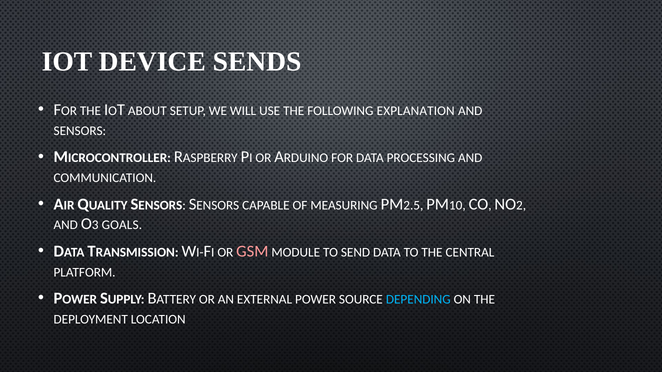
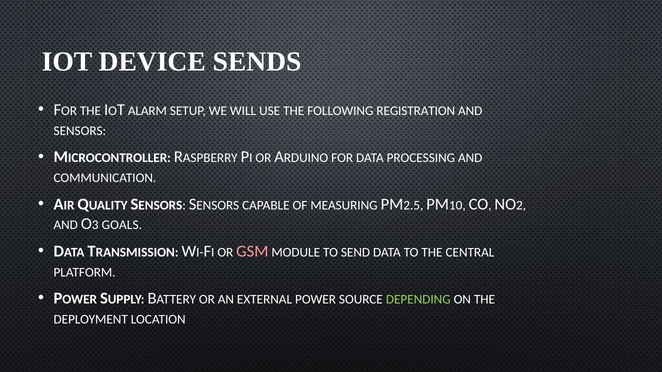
ABOUT: ABOUT -> ALARM
EXPLANATION: EXPLANATION -> REGISTRATION
DEPENDING colour: light blue -> light green
